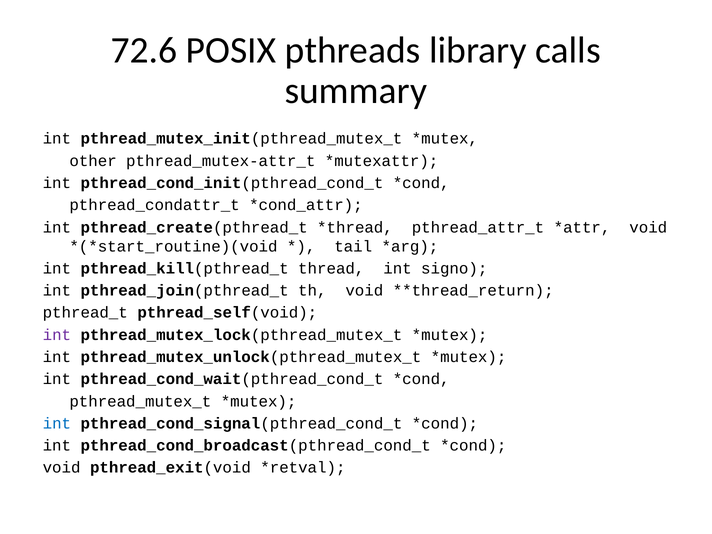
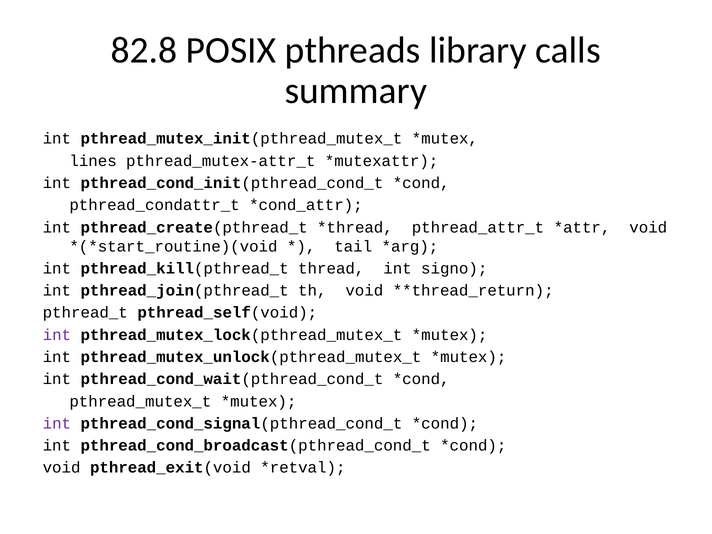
72.6: 72.6 -> 82.8
other: other -> lines
int at (57, 423) colour: blue -> purple
